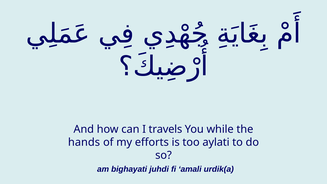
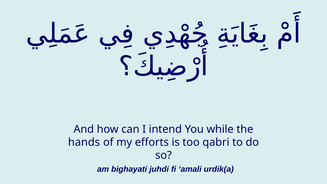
travels: travels -> intend
aylati: aylati -> qabri
